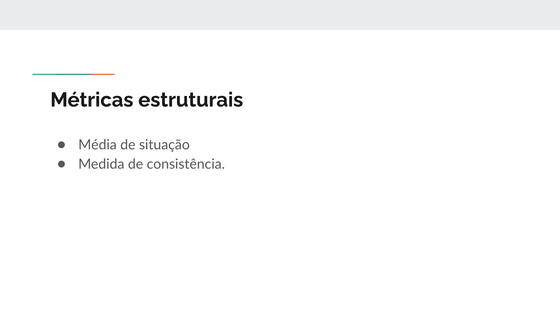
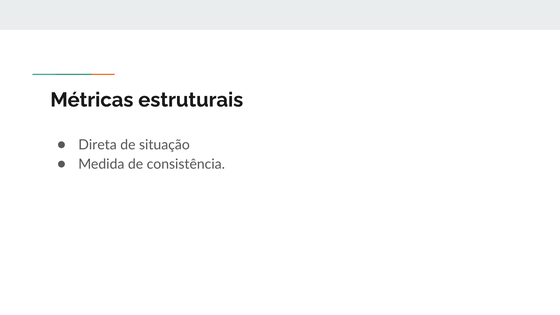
Média: Média -> Direta
